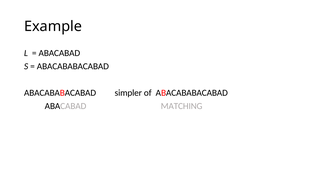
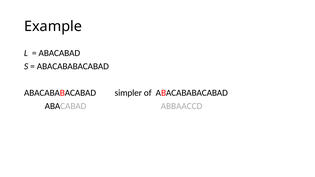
MATCHING: MATCHING -> ABBAACCD
